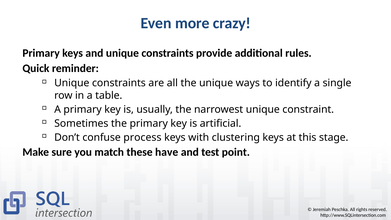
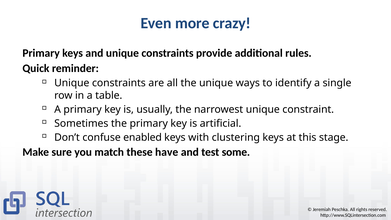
process: process -> enabled
point: point -> some
